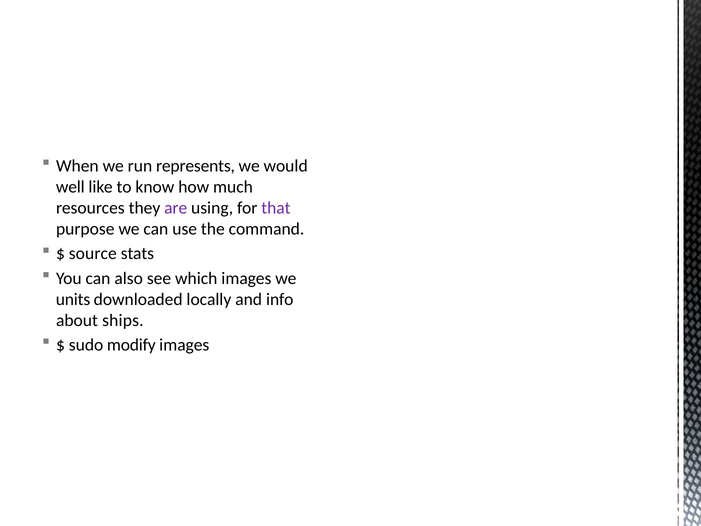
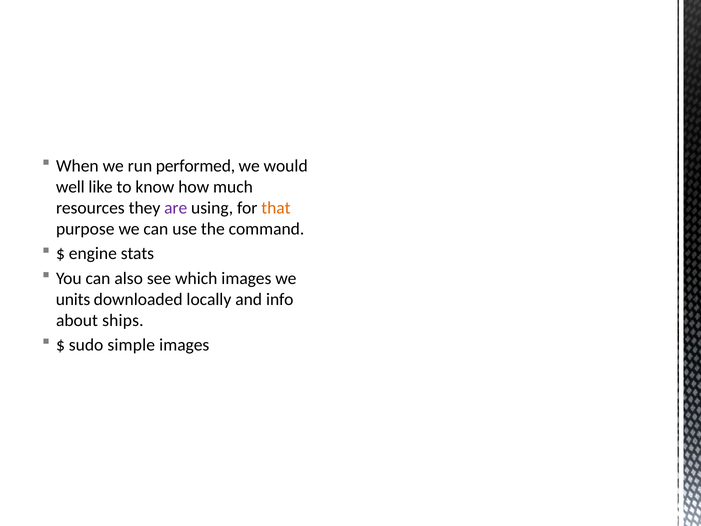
represents: represents -> performed
that colour: purple -> orange
source: source -> engine
modify: modify -> simple
